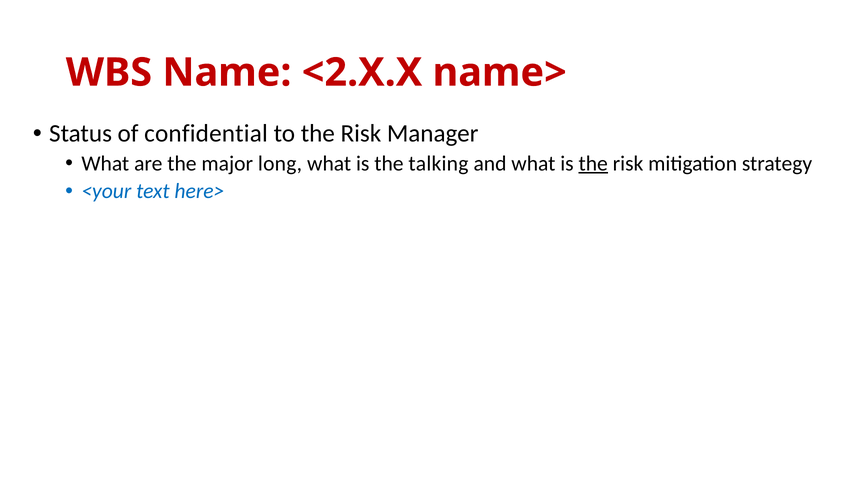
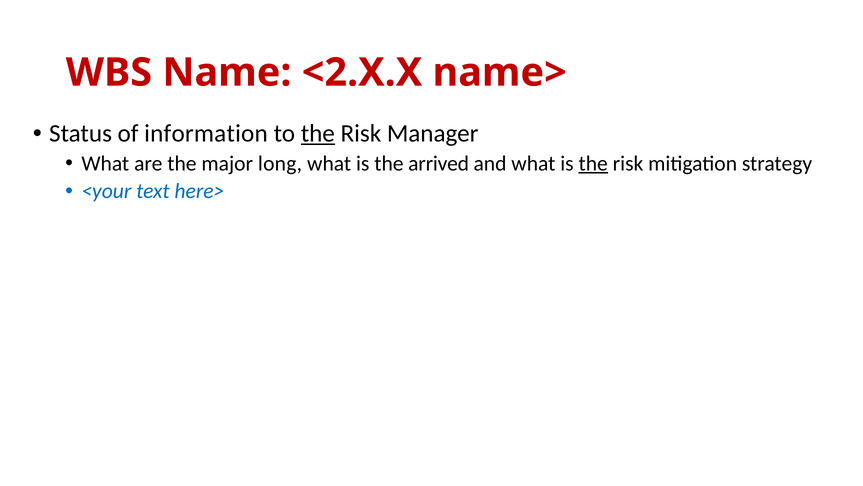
confidential: confidential -> information
the at (318, 133) underline: none -> present
talking: talking -> arrived
